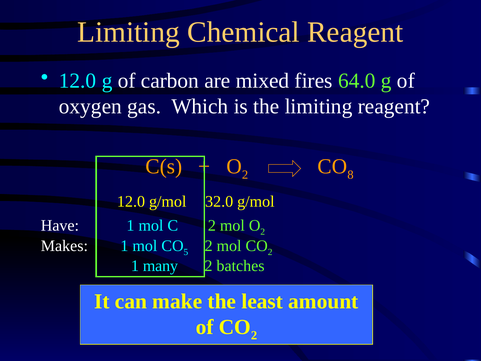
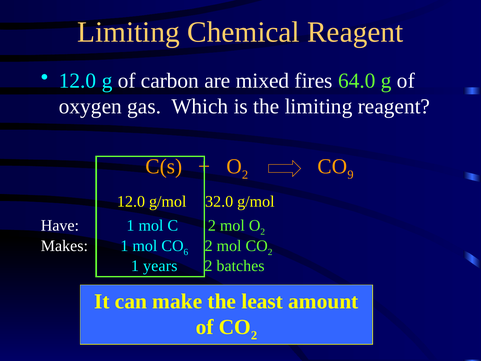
8: 8 -> 9
5: 5 -> 6
many: many -> years
